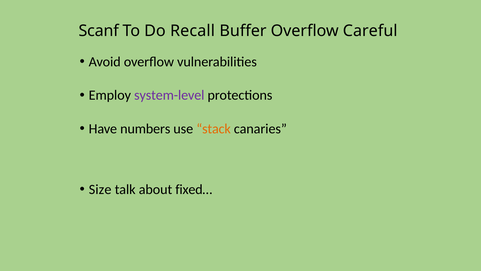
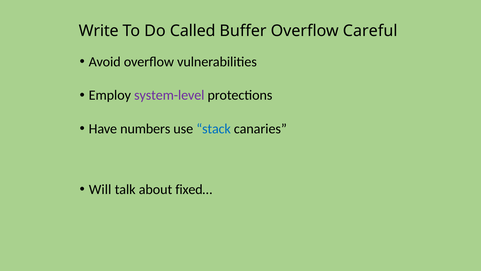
Scanf: Scanf -> Write
Recall: Recall -> Called
stack colour: orange -> blue
Size: Size -> Will
